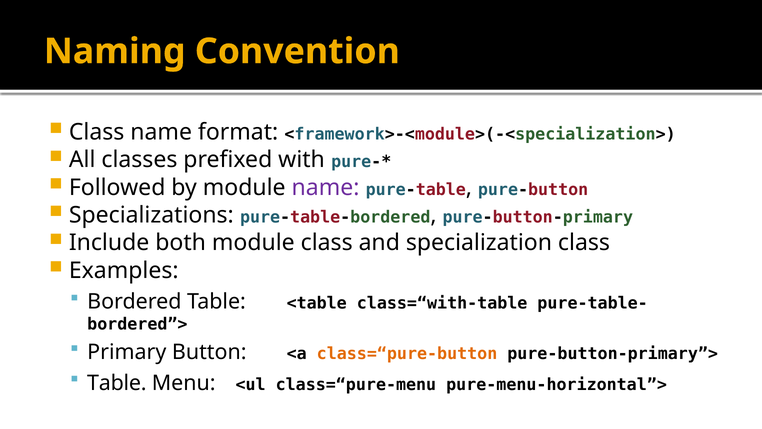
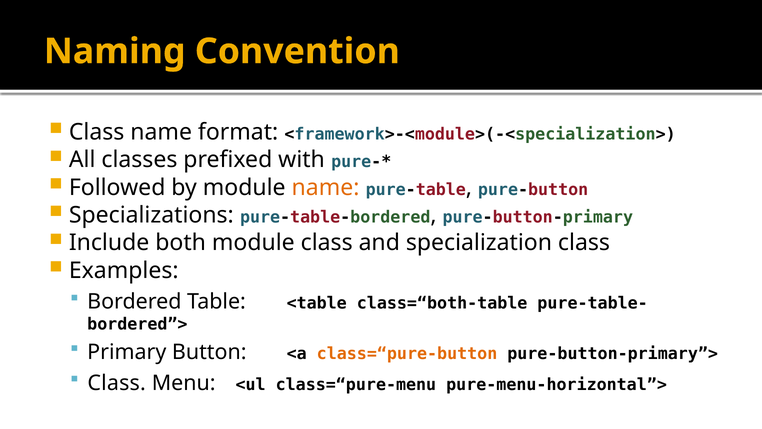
name at (326, 187) colour: purple -> orange
class=“with-table: class=“with-table -> class=“both-table
Table at (117, 383): Table -> Class
